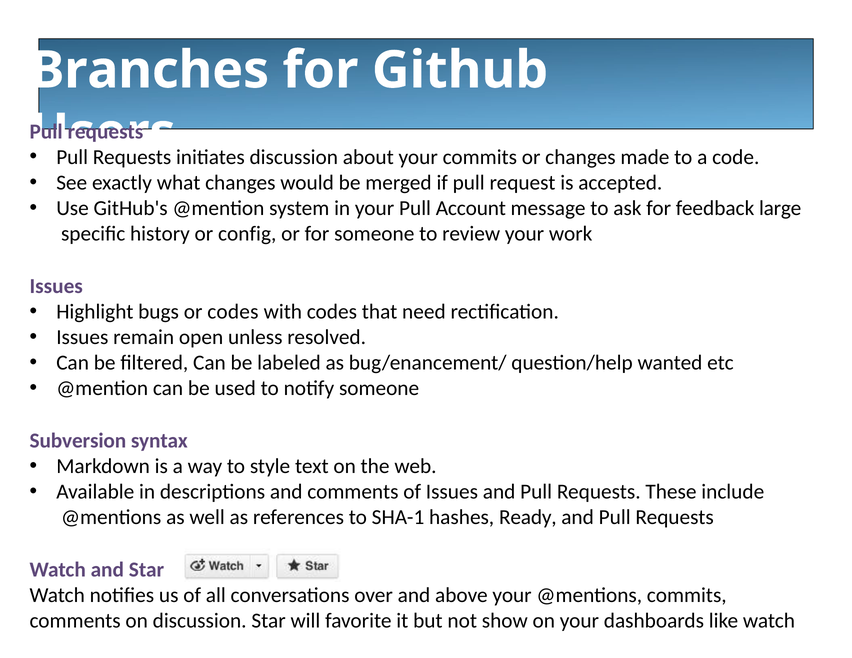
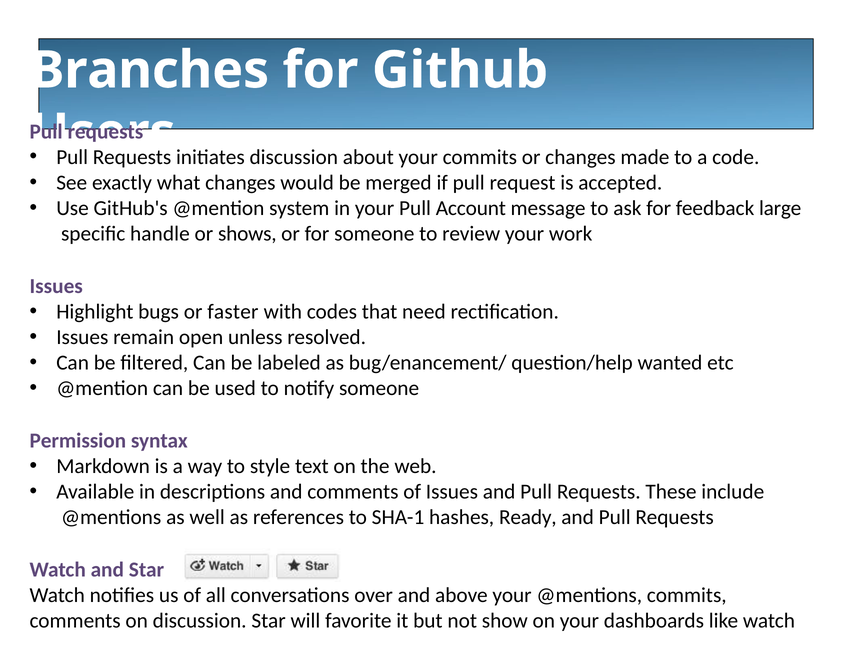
history: history -> handle
config: config -> shows
or codes: codes -> faster
Subversion: Subversion -> Permission
